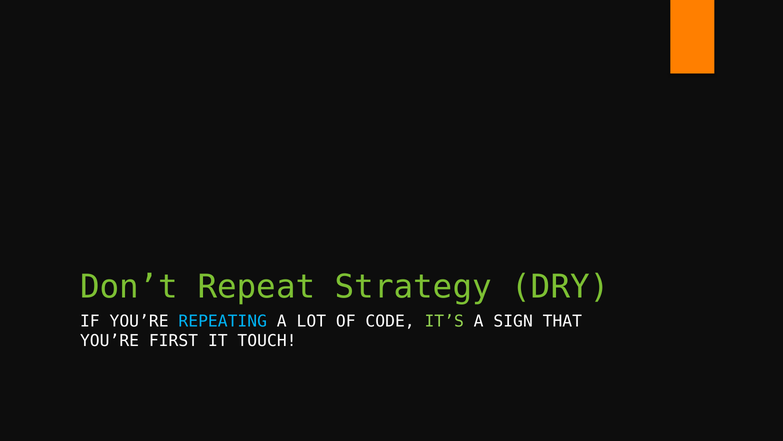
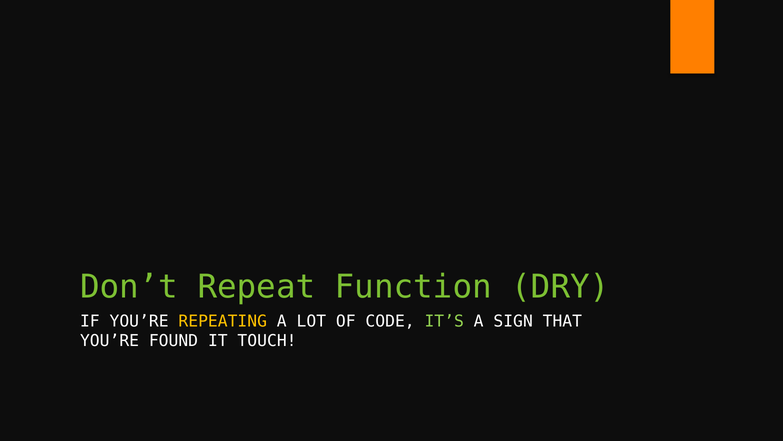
Strategy: Strategy -> Function
REPEATING colour: light blue -> yellow
FIRST: FIRST -> FOUND
